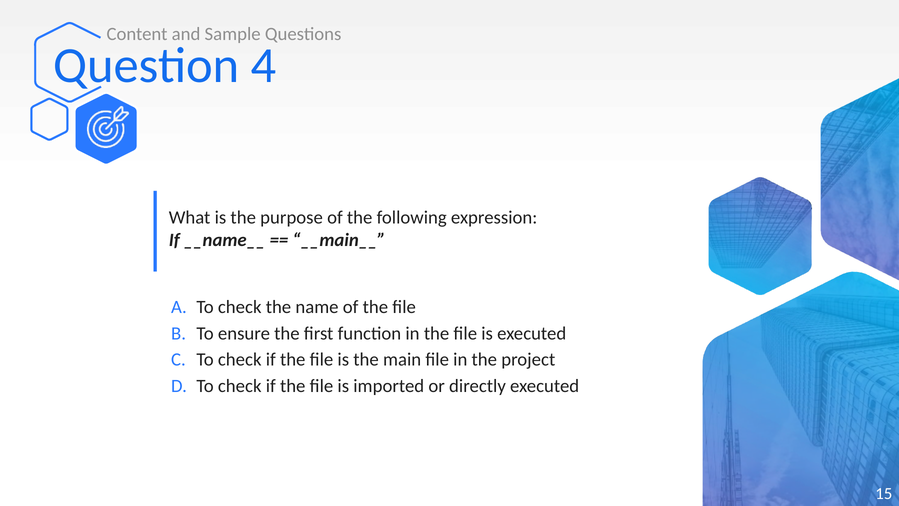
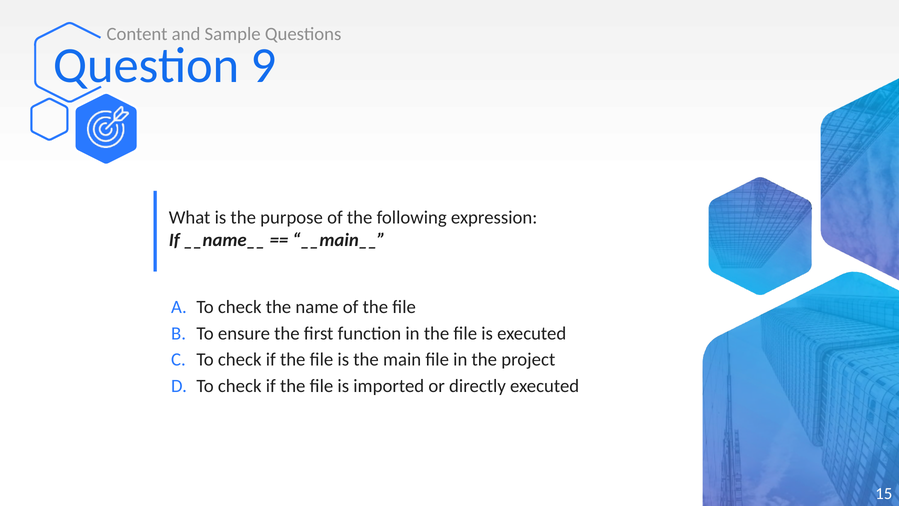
4: 4 -> 9
